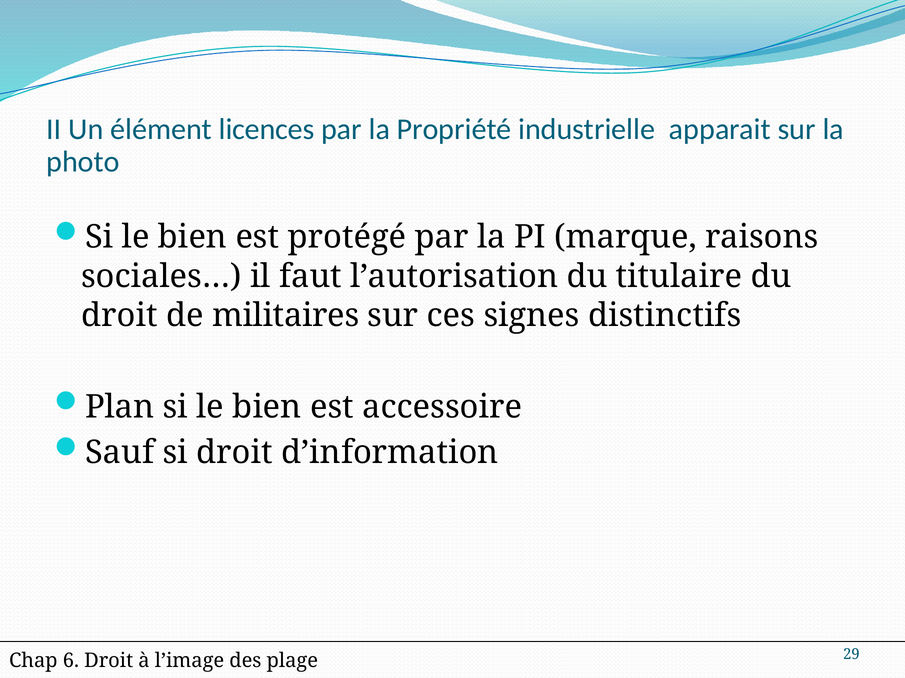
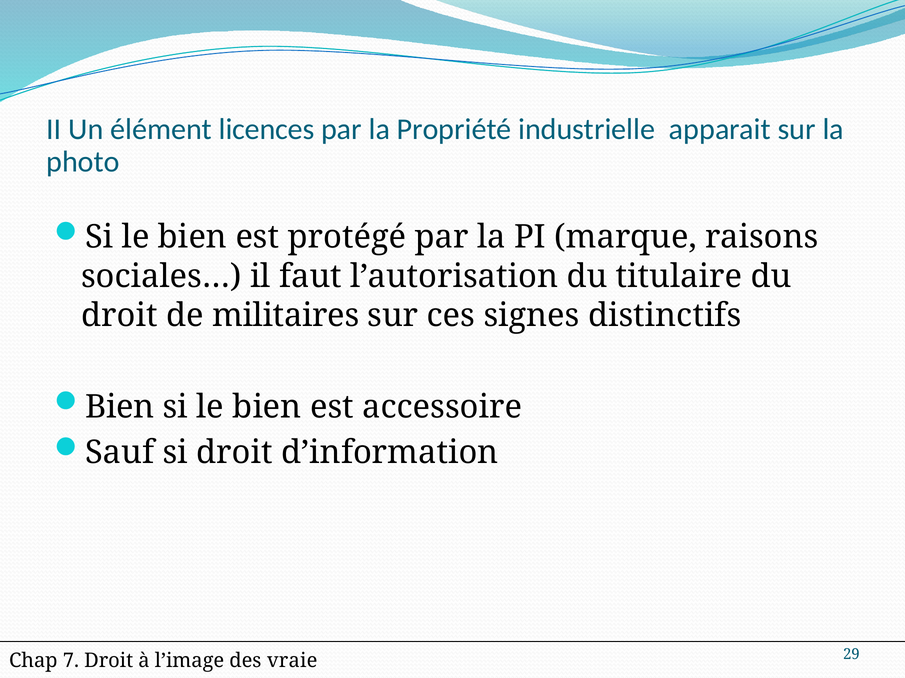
Plan at (120, 407): Plan -> Bien
6: 6 -> 7
plage: plage -> vraie
